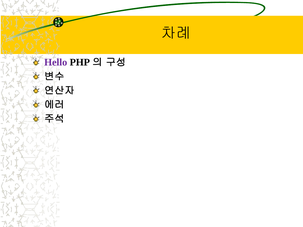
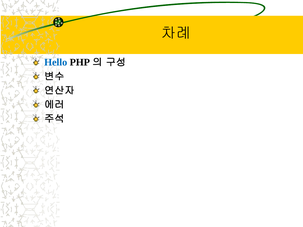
Hello colour: purple -> blue
